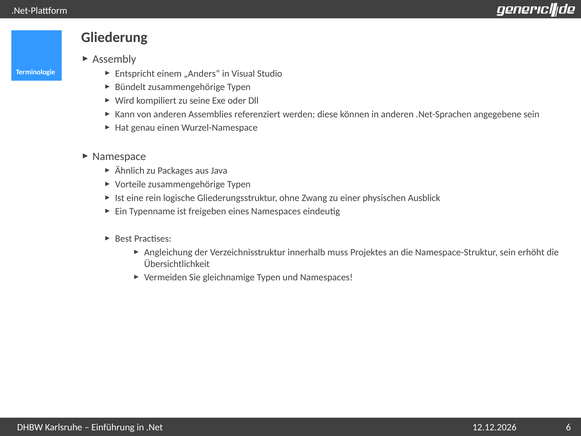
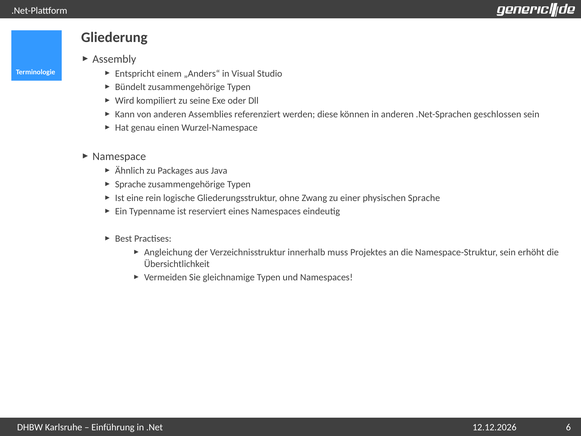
angegebene: angegebene -> geschlossen
Vorteile at (130, 184): Vorteile -> Sprache
physischen Ausblick: Ausblick -> Sprache
freigeben: freigeben -> reserviert
